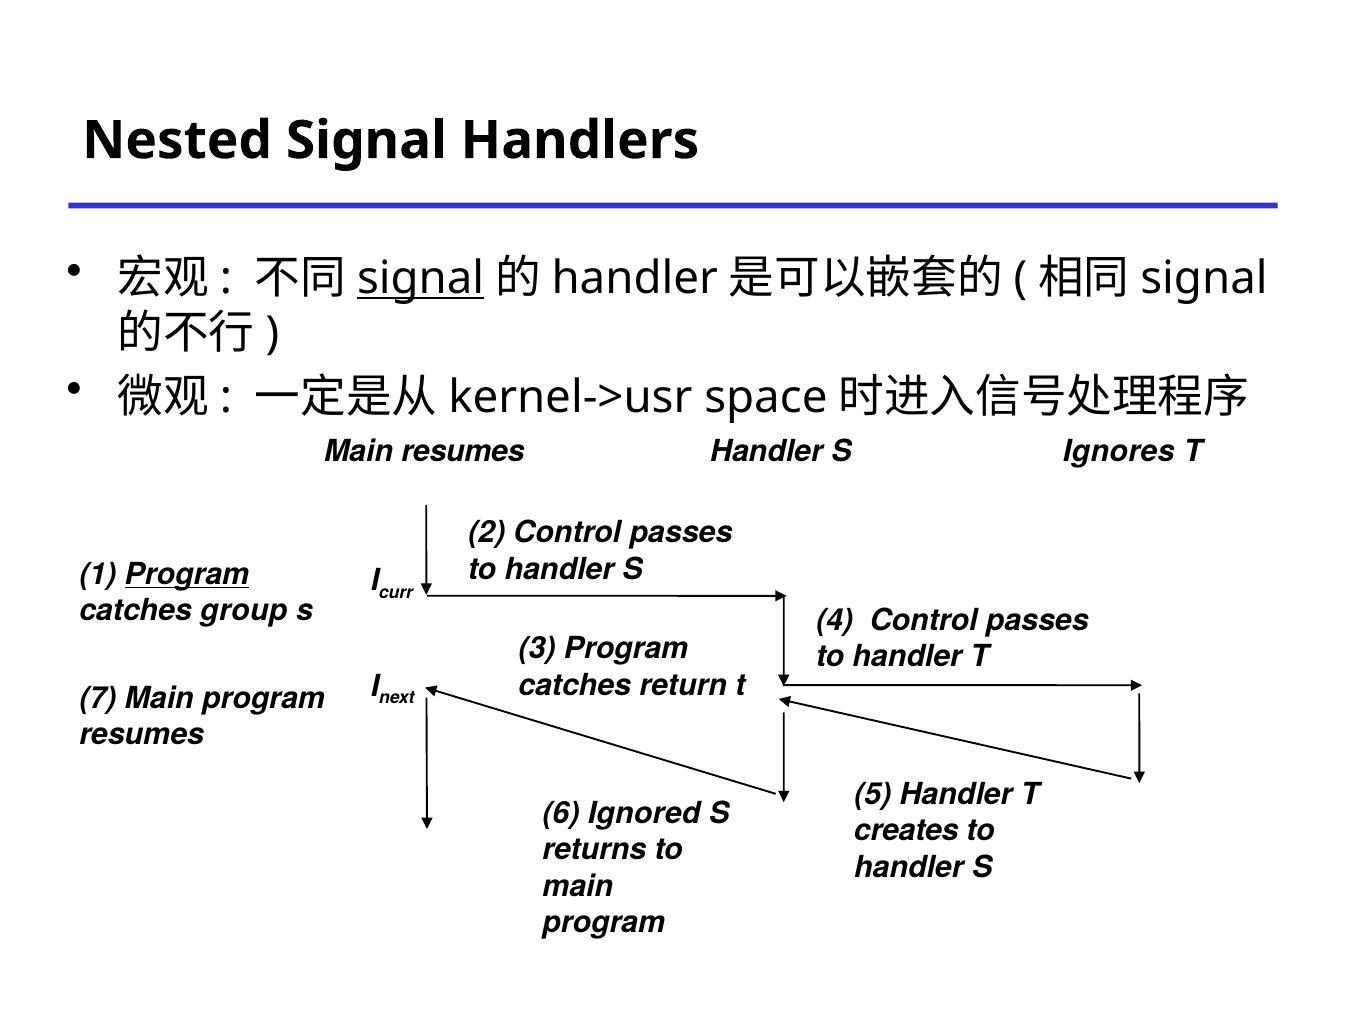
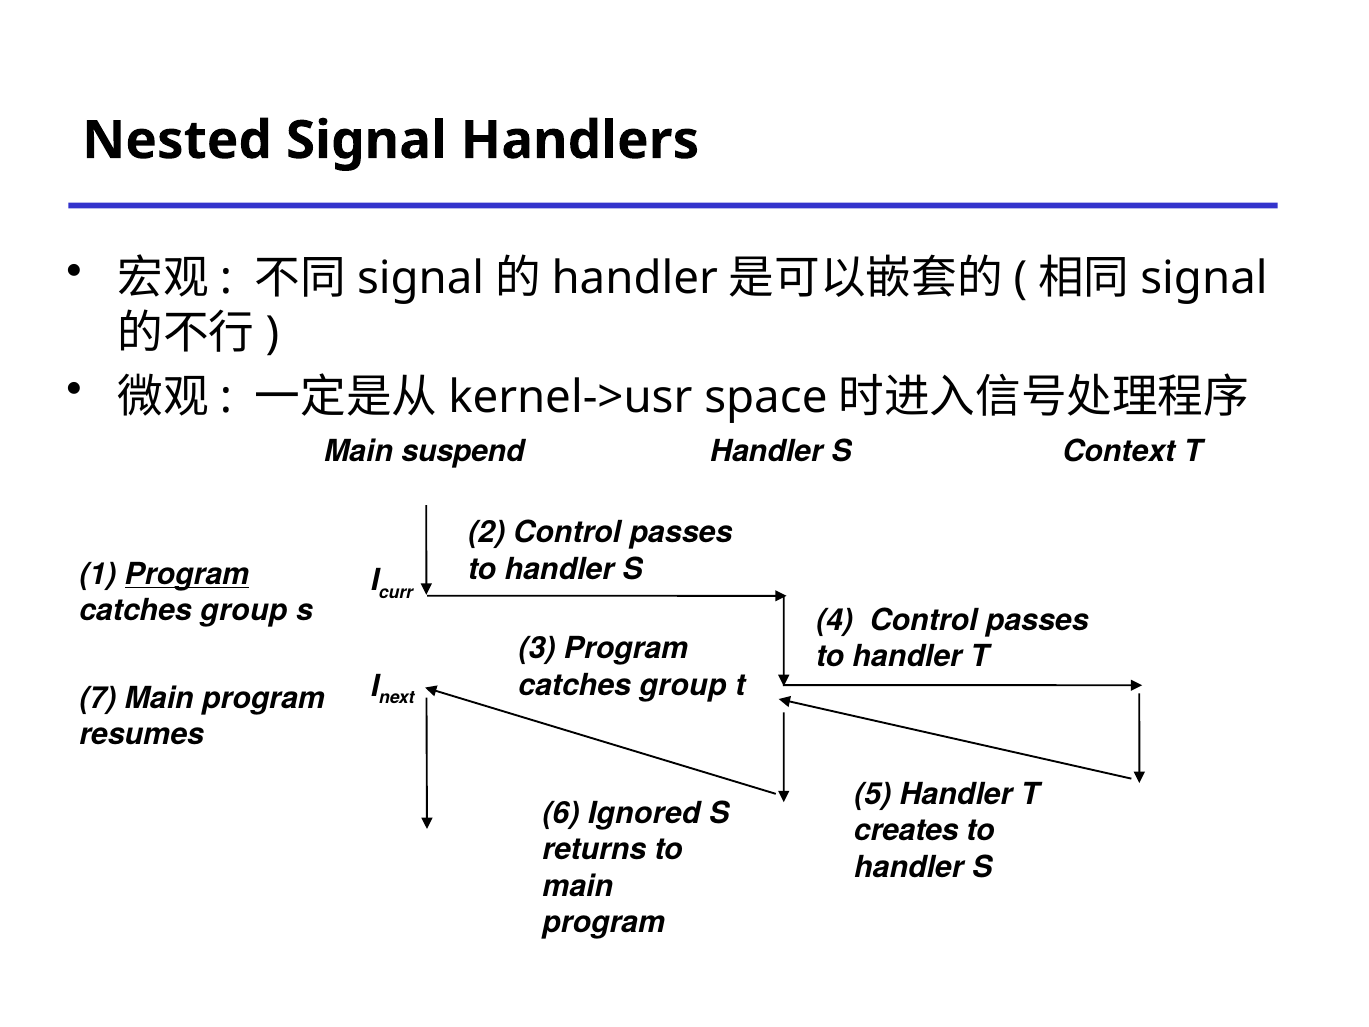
signal at (421, 278) underline: present -> none
Main resumes: resumes -> suspend
Ignores: Ignores -> Context
return at (683, 685): return -> group
